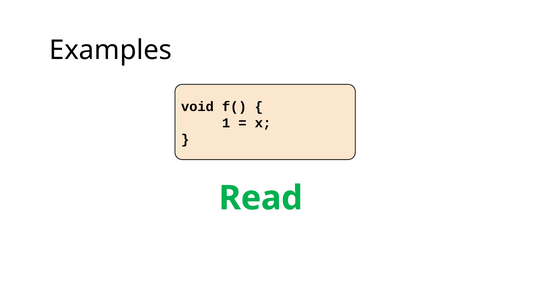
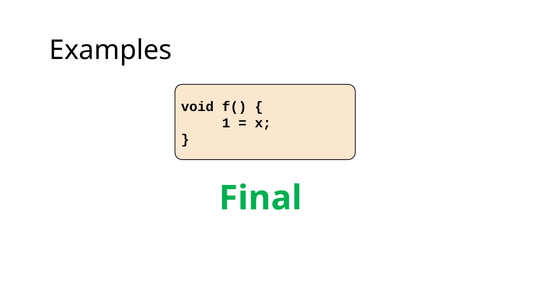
Read: Read -> Final
